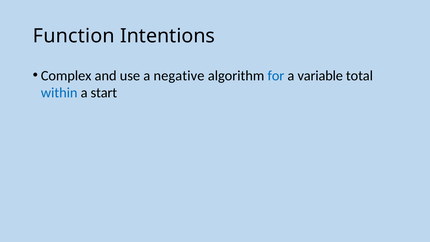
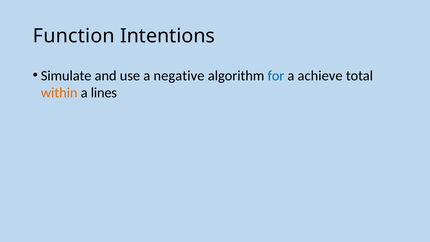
Complex: Complex -> Simulate
variable: variable -> achieve
within colour: blue -> orange
start: start -> lines
